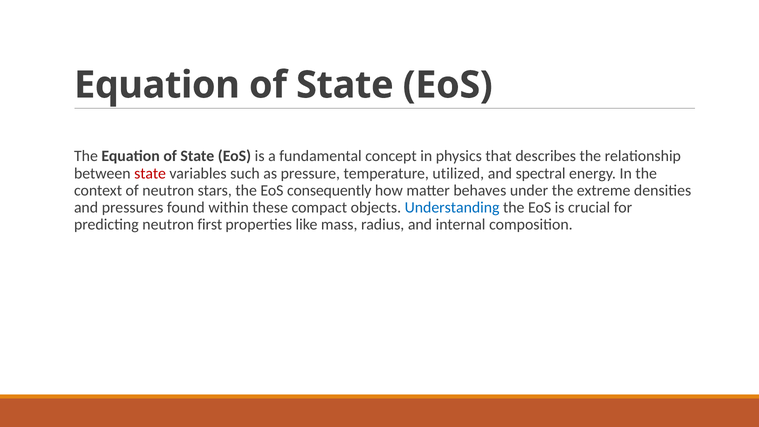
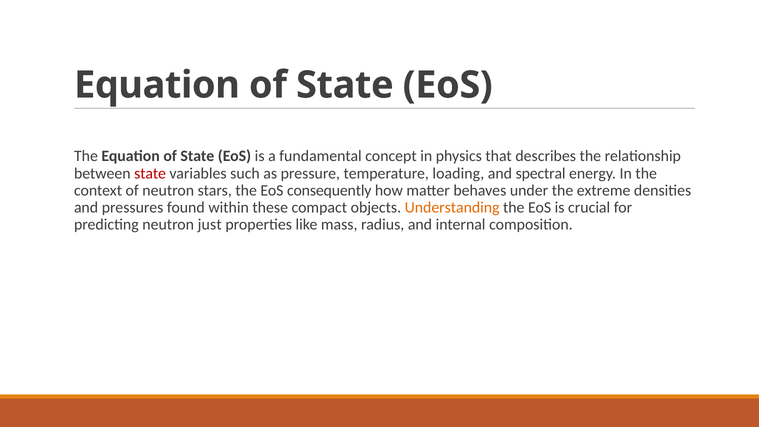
utilized: utilized -> loading
Understanding colour: blue -> orange
first: first -> just
